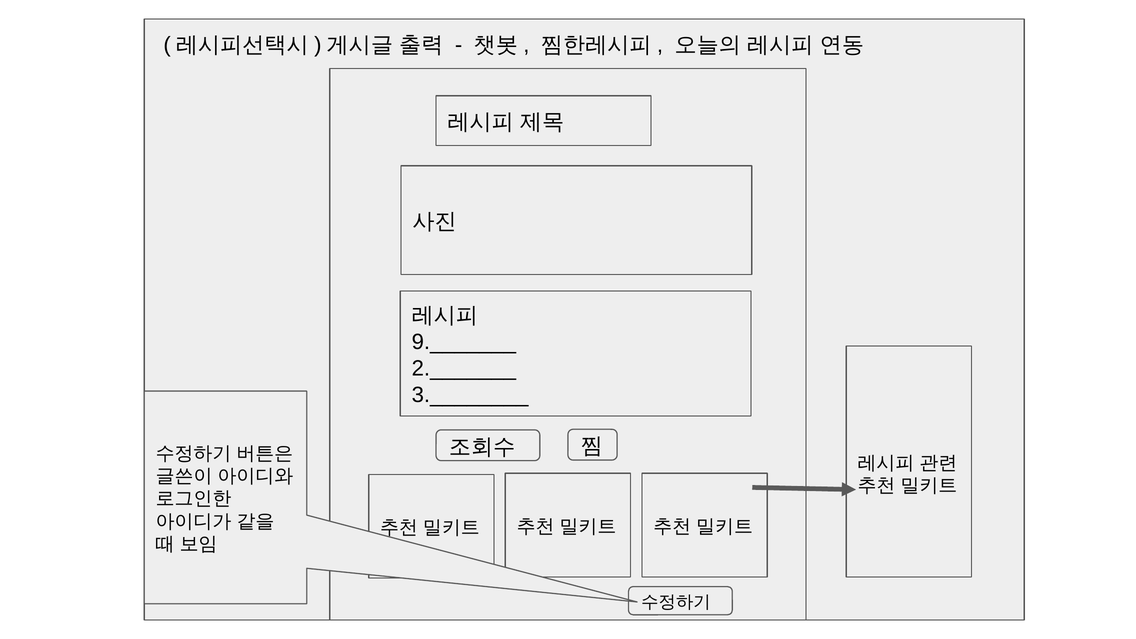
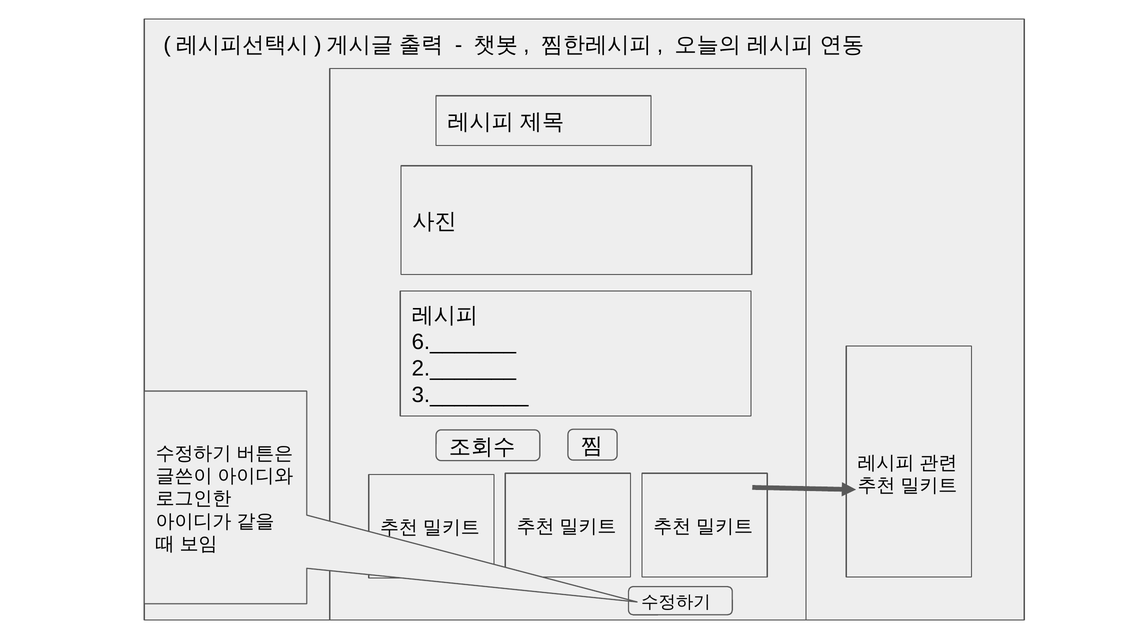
9._______: 9._______ -> 6._______
